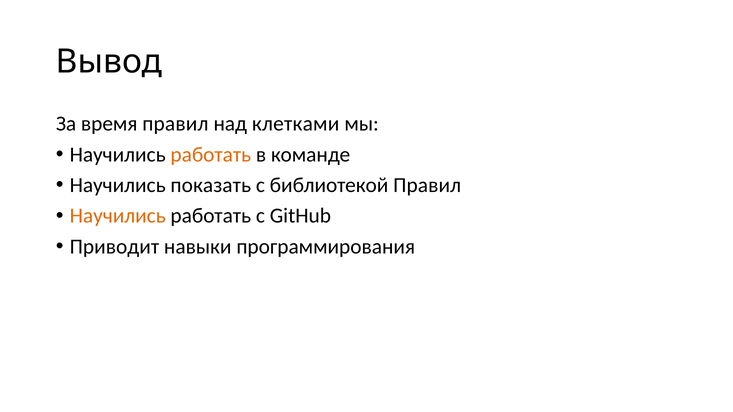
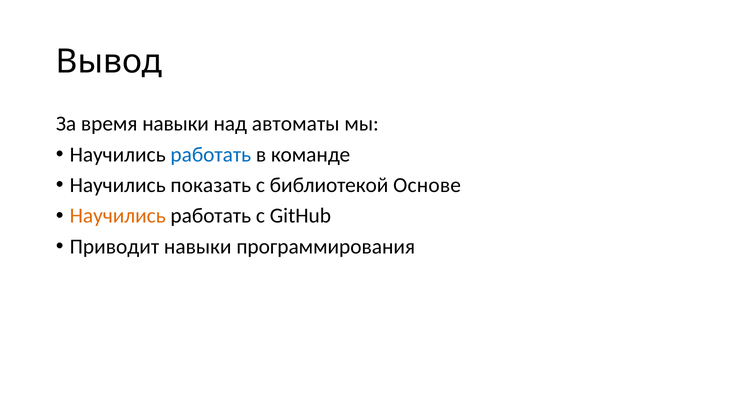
время правил: правил -> навыки
клетками: клетками -> автоматы
работать at (211, 155) colour: orange -> blue
библиотекой Правил: Правил -> Основе
